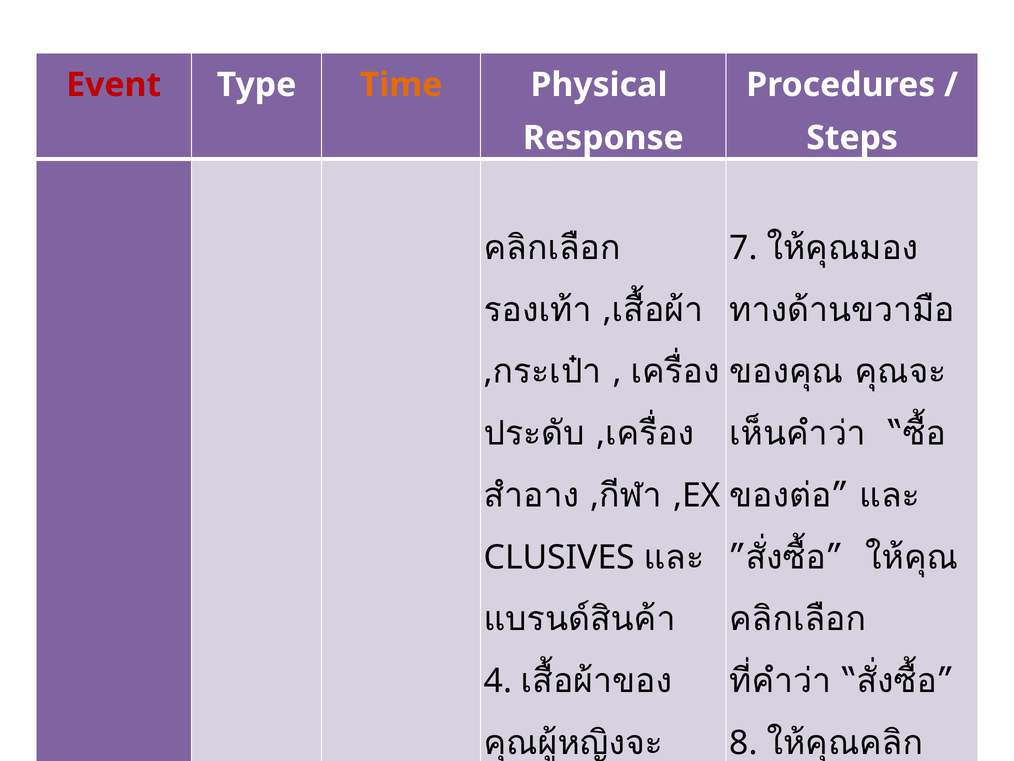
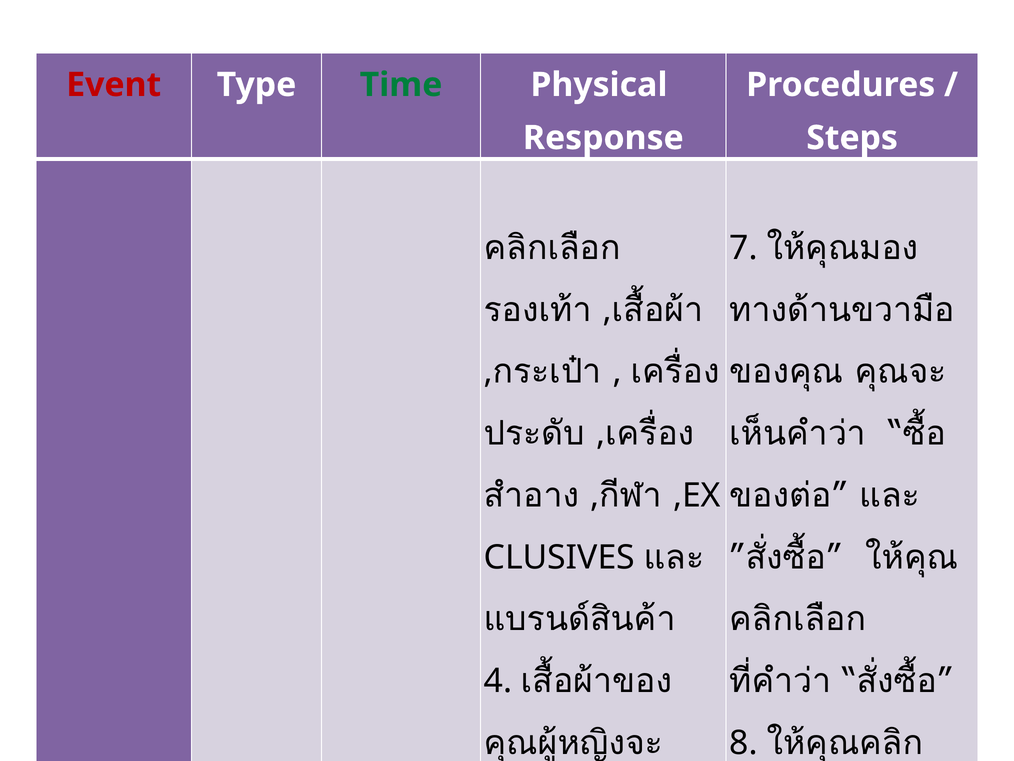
Time colour: orange -> green
